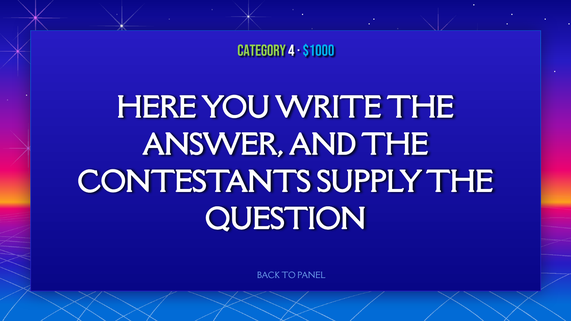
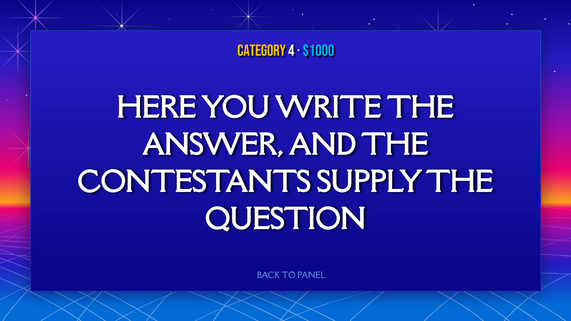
CATEGORY colour: light green -> yellow
